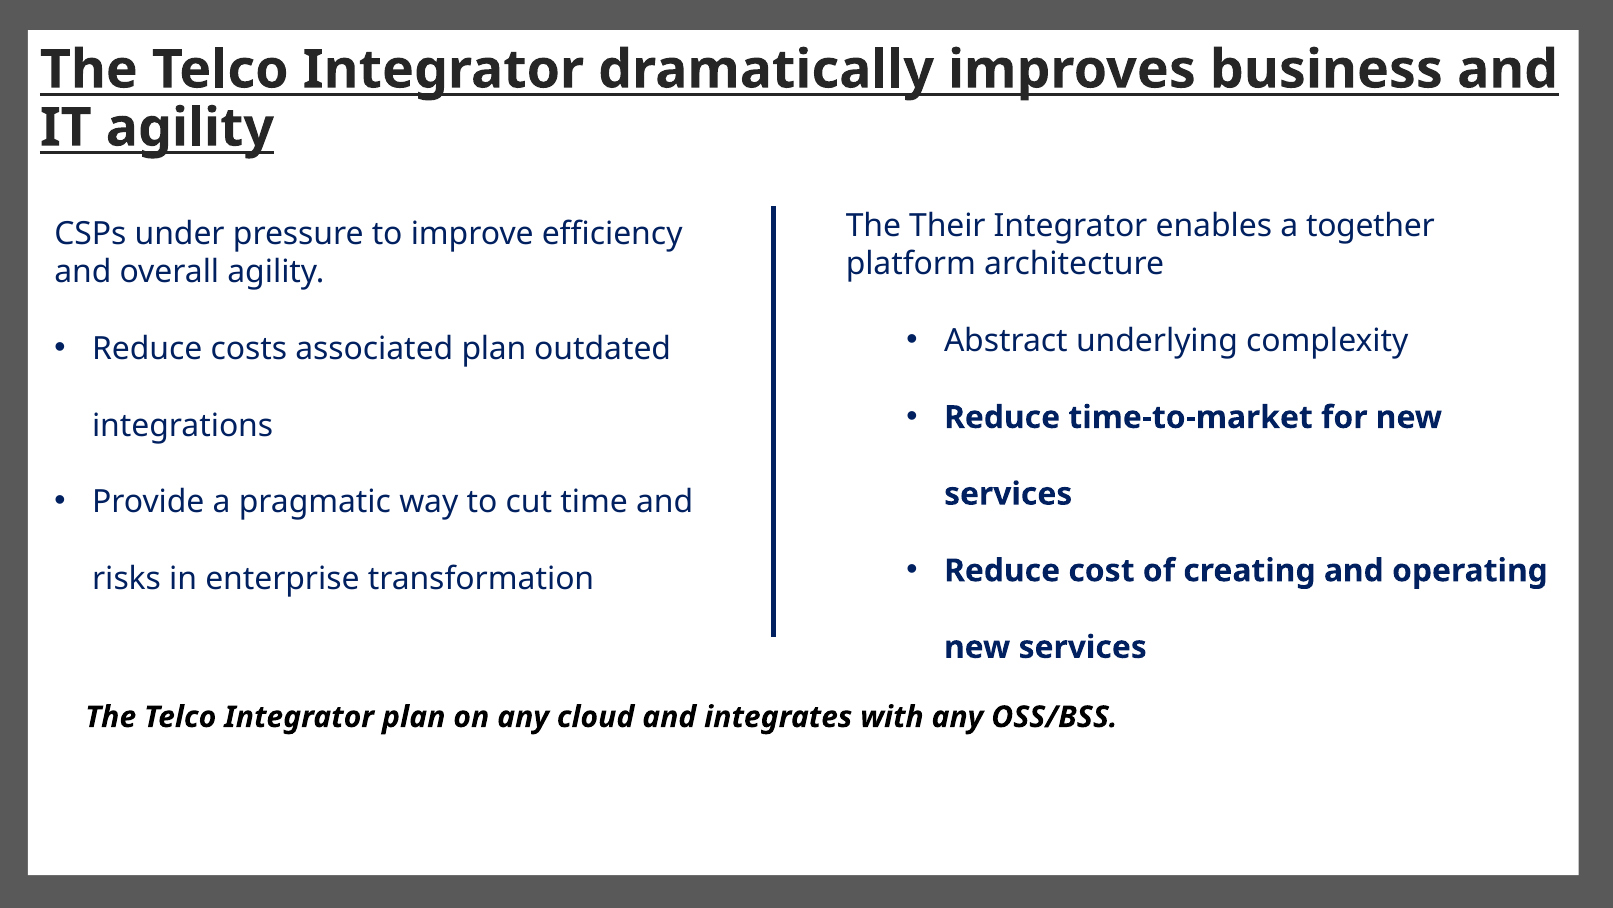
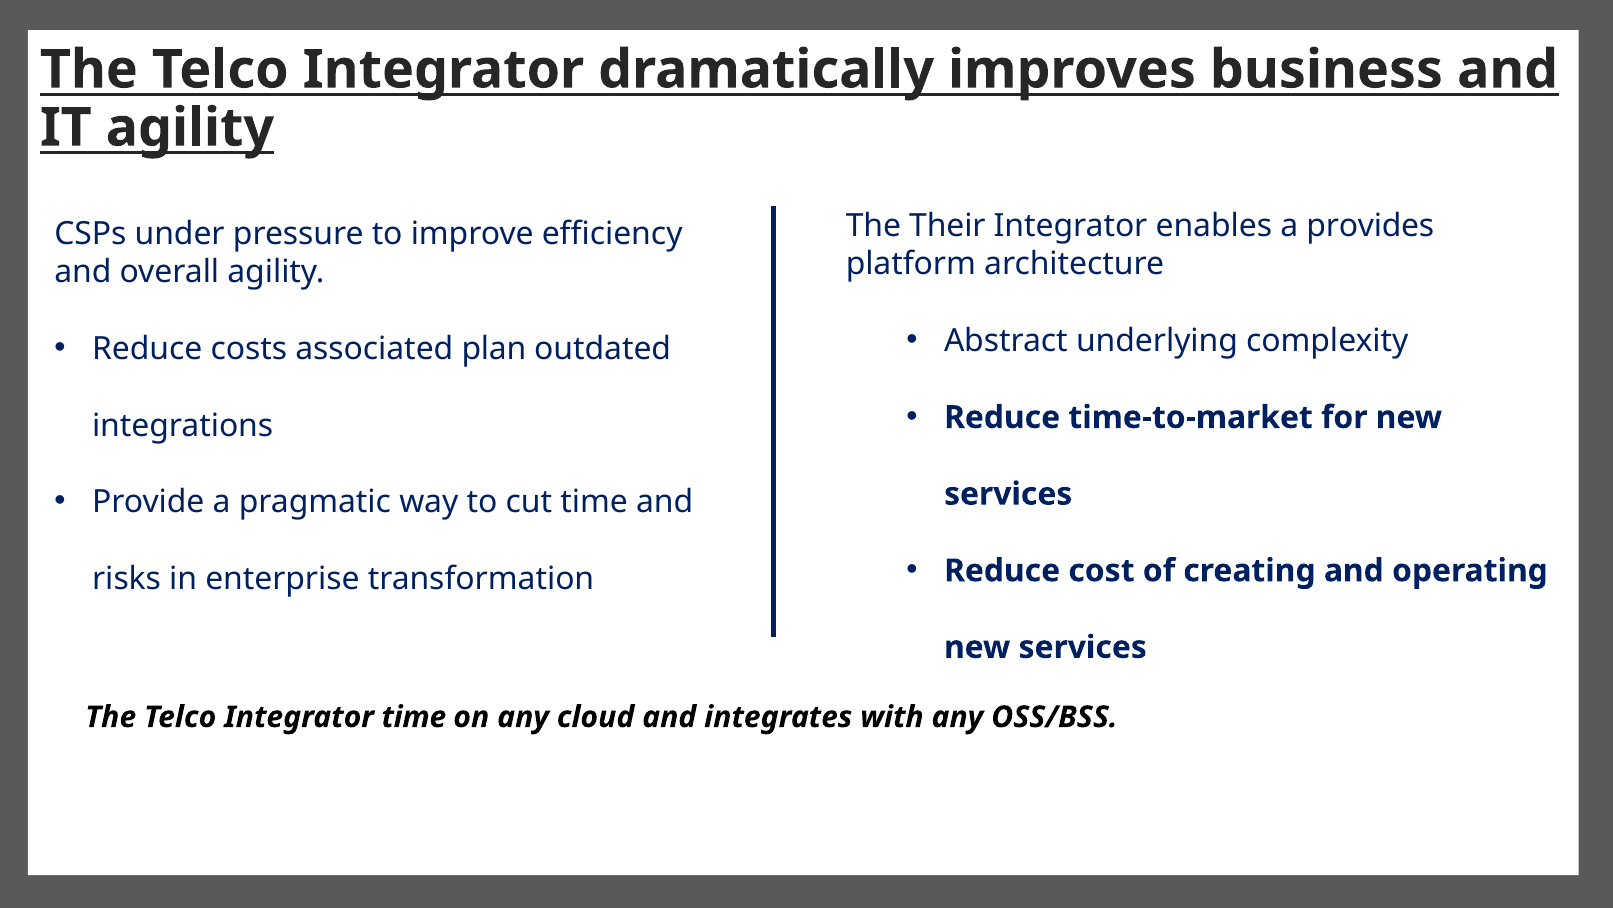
together: together -> provides
Integrator plan: plan -> time
